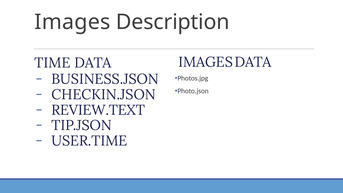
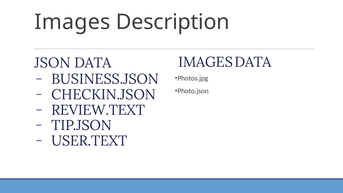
TIME: TIME -> JSON
USER.TIME: USER.TIME -> USER.TEXT
